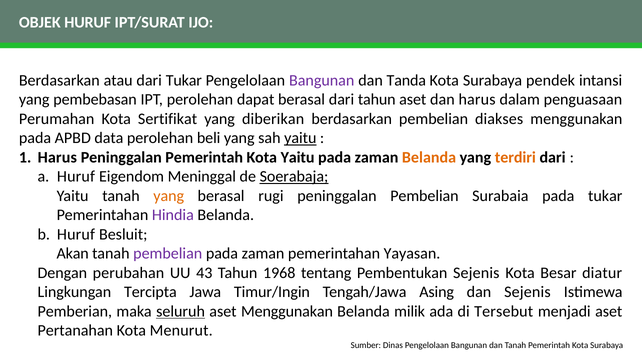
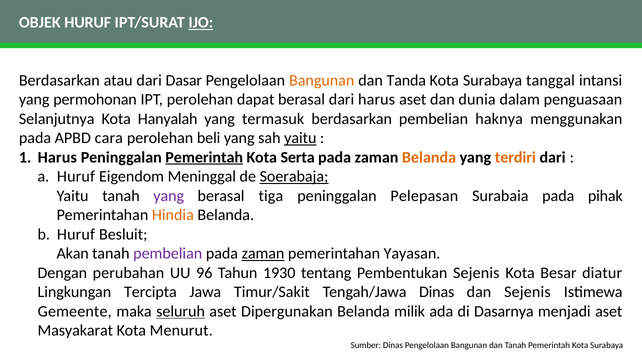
IJO underline: none -> present
dari Tukar: Tukar -> Dasar
Bangunan at (322, 80) colour: purple -> orange
pendek: pendek -> tanggal
pembebasan: pembebasan -> permohonan
dari tahun: tahun -> harus
dan harus: harus -> dunia
Perumahan: Perumahan -> Selanjutnya
Sertifikat: Sertifikat -> Hanyalah
diberikan: diberikan -> termasuk
diakses: diakses -> haknya
data: data -> cara
Pemerintah at (204, 157) underline: none -> present
Kota Yaitu: Yaitu -> Serta
yang at (169, 196) colour: orange -> purple
rugi: rugi -> tiga
peninggalan Pembelian: Pembelian -> Pelepasan
pada tukar: tukar -> pihak
Hindia colour: purple -> orange
zaman at (263, 254) underline: none -> present
43: 43 -> 96
1968: 1968 -> 1930
Timur/Ingin: Timur/Ingin -> Timur/Sakit
Tengah/Jawa Asing: Asing -> Dinas
Pemberian: Pemberian -> Gemeente
aset Menggunakan: Menggunakan -> Dipergunakan
Tersebut: Tersebut -> Dasarnya
Pertanahan: Pertanahan -> Masyakarat
